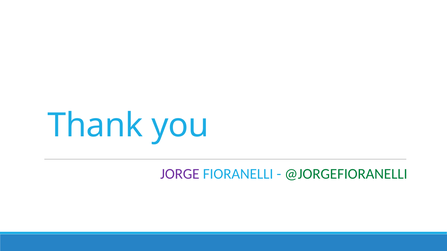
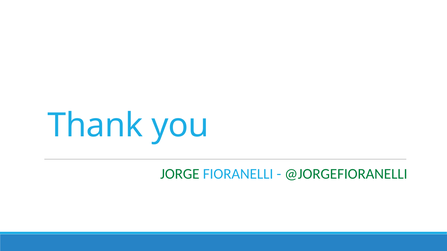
JORGE colour: purple -> green
